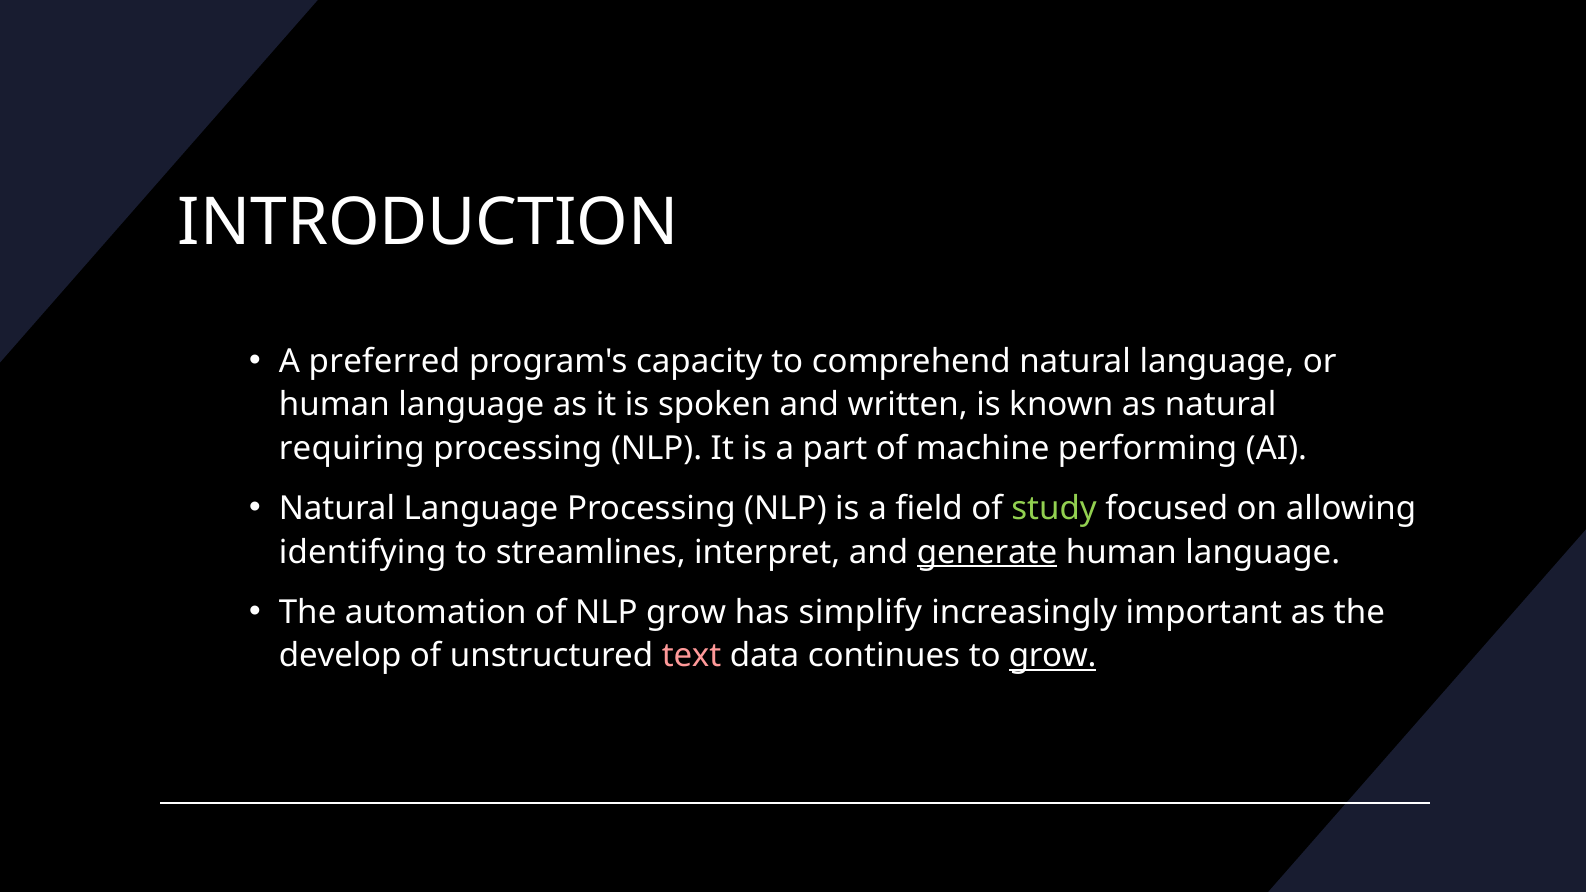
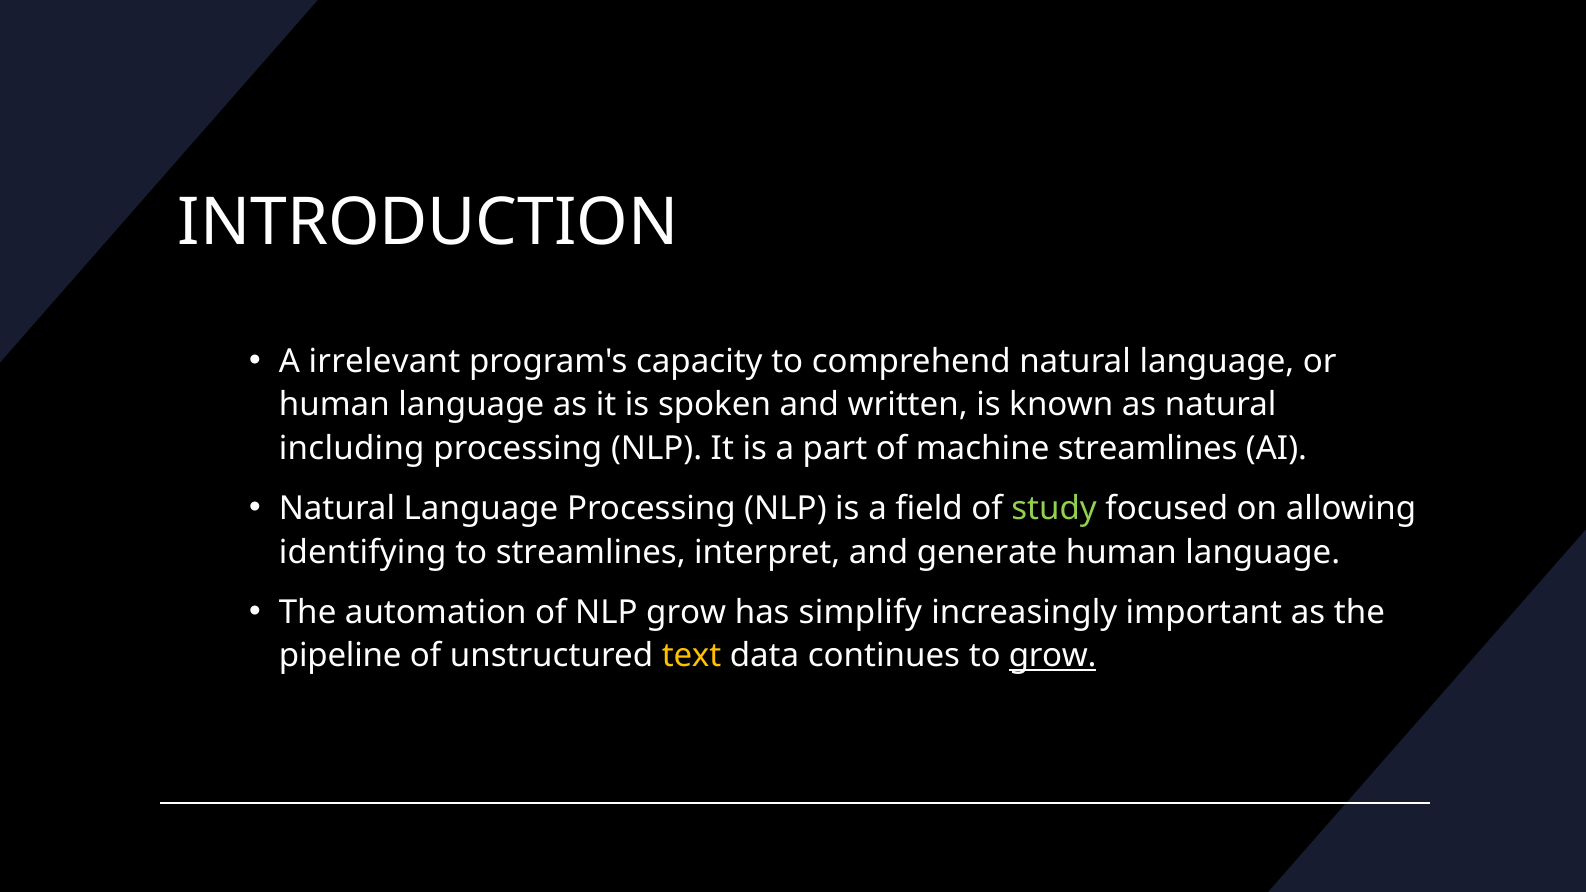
preferred: preferred -> irrelevant
requiring: requiring -> including
machine performing: performing -> streamlines
generate underline: present -> none
develop: develop -> pipeline
text colour: pink -> yellow
